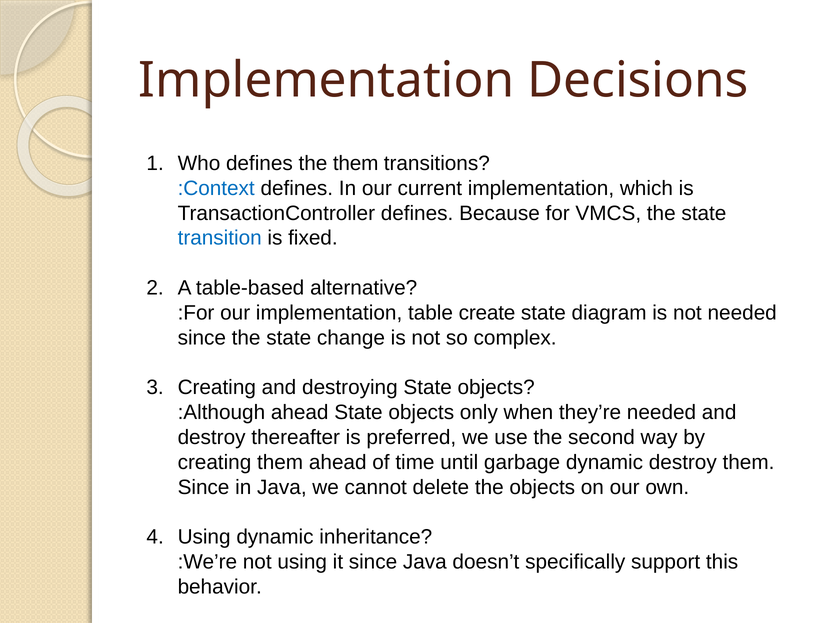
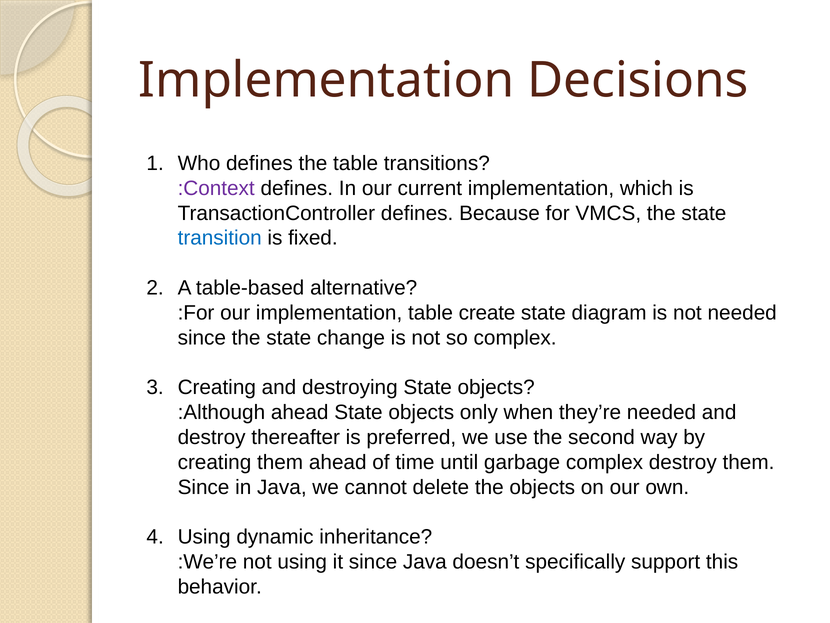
the them: them -> table
:Context colour: blue -> purple
garbage dynamic: dynamic -> complex
